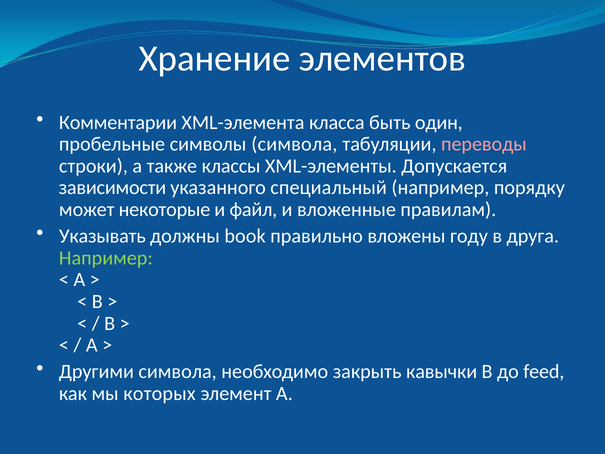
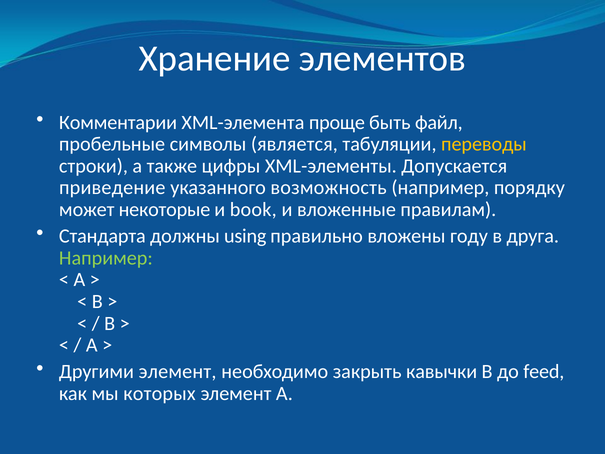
класса: класса -> проще
один: один -> файл
символы символа: символа -> является
переводы colour: pink -> yellow
классы: классы -> цифры
зависимости: зависимости -> приведение
специальный: специальный -> возможность
файл: файл -> book
Указывать: Указывать -> Стандарта
book: book -> using
Другими символа: символа -> элемент
